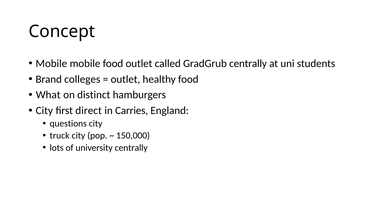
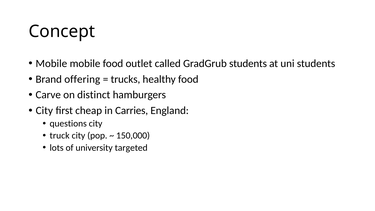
GradGrub centrally: centrally -> students
colleges: colleges -> offering
outlet at (125, 79): outlet -> trucks
What: What -> Carve
direct: direct -> cheap
university centrally: centrally -> targeted
